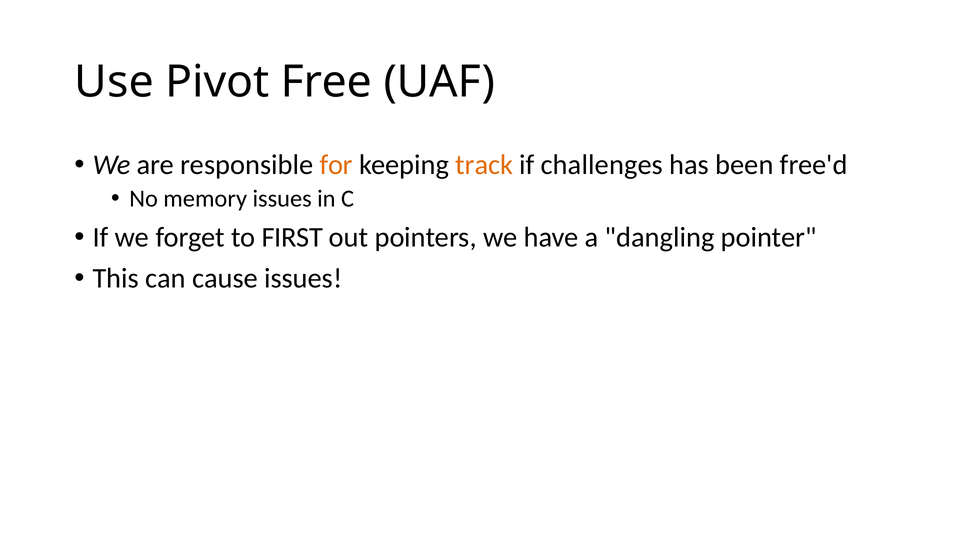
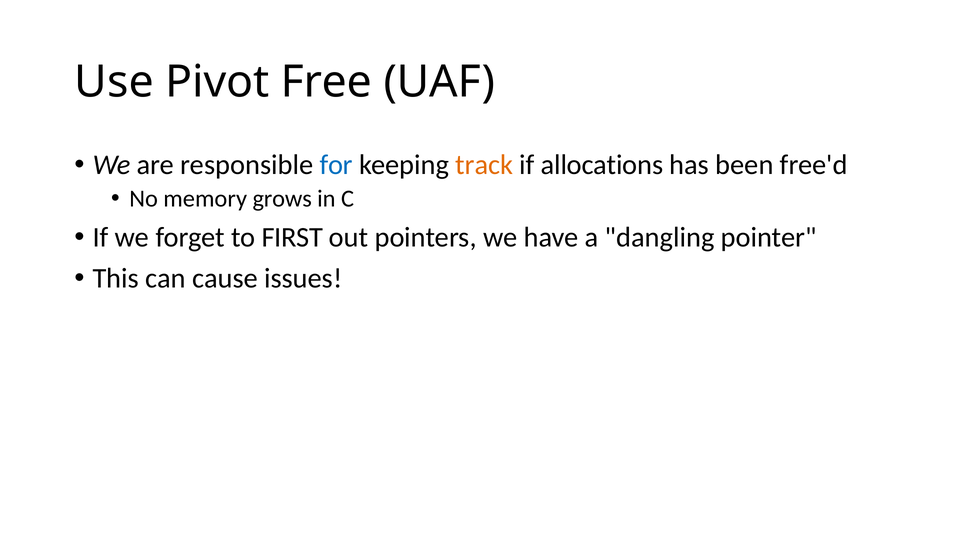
for colour: orange -> blue
challenges: challenges -> allocations
memory issues: issues -> grows
